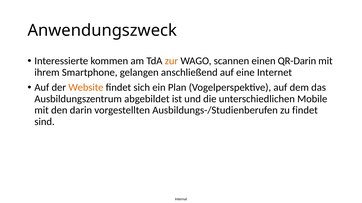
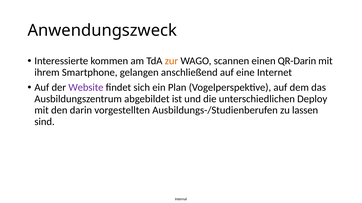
Website colour: orange -> purple
Mobile: Mobile -> Deploy
zu findet: findet -> lassen
